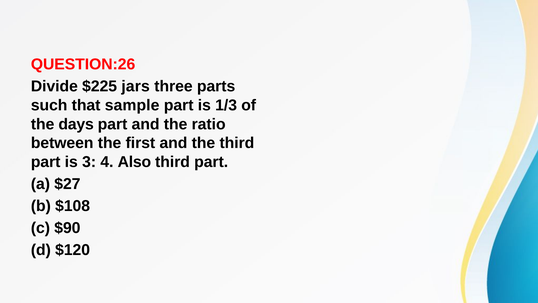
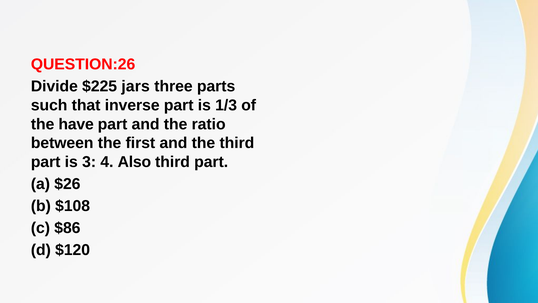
sample: sample -> inverse
days: days -> have
$27: $27 -> $26
$90: $90 -> $86
